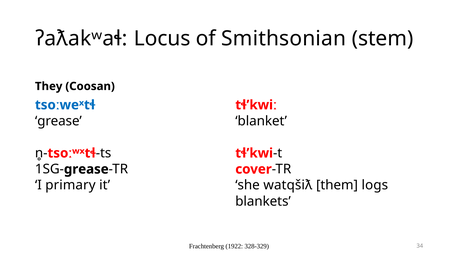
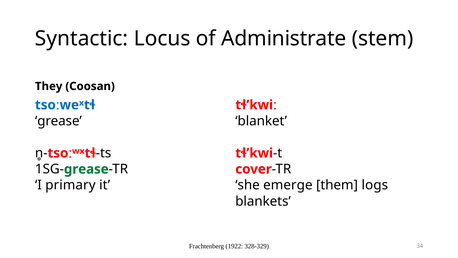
ʔaƛakʷaɬ: ʔaƛakʷaɬ -> Syntactic
Smithsonian: Smithsonian -> Administrate
grease at (86, 169) colour: black -> green
watqšiƛ: watqšiƛ -> emerge
